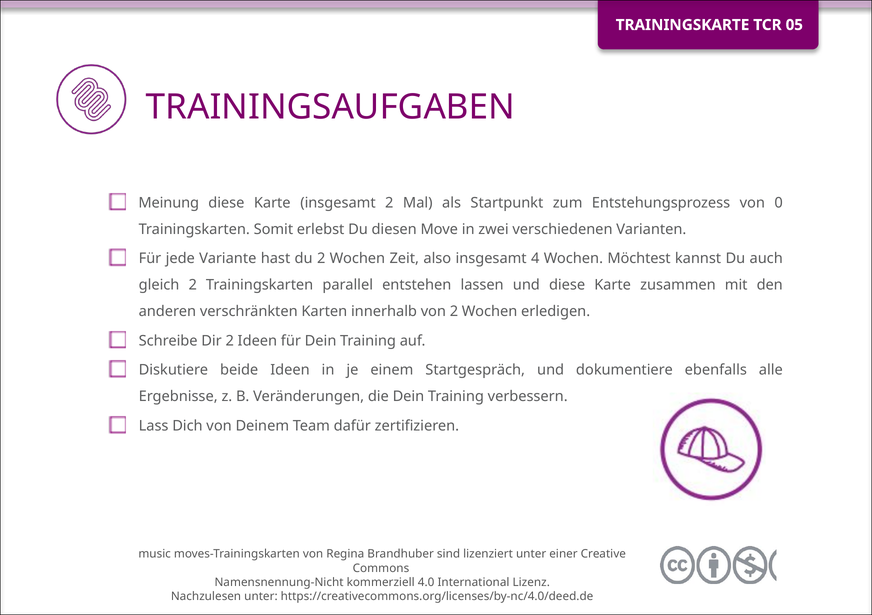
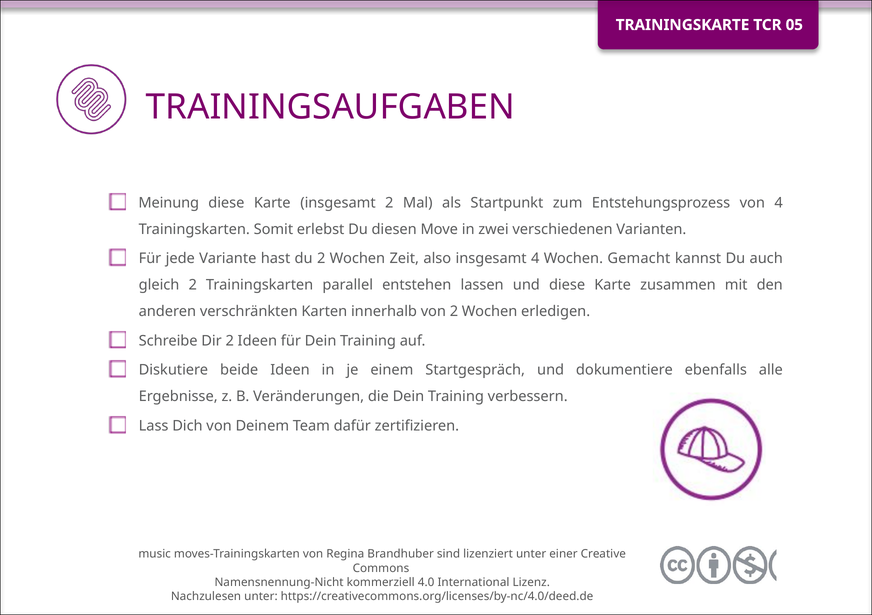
von 0: 0 -> 4
Möchtest: Möchtest -> Gemacht
